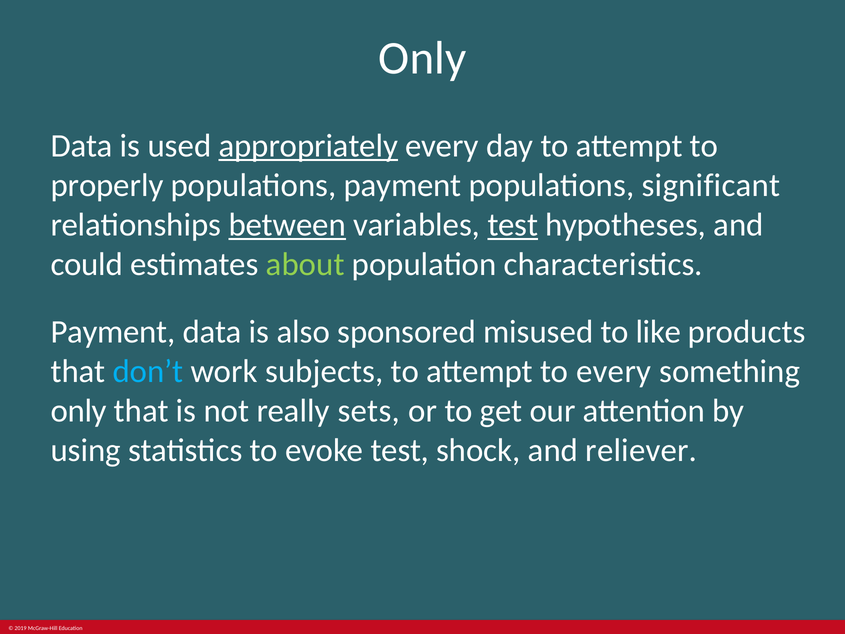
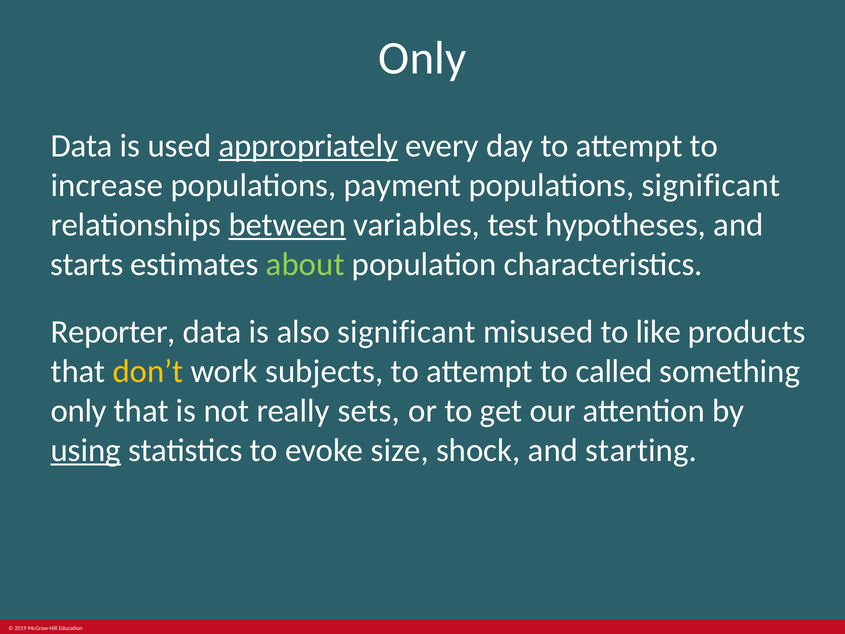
properly: properly -> increase
test at (513, 225) underline: present -> none
could: could -> starts
Payment at (113, 332): Payment -> Reporter
also sponsored: sponsored -> significant
don’t colour: light blue -> yellow
to every: every -> called
using underline: none -> present
evoke test: test -> size
reliever: reliever -> starting
